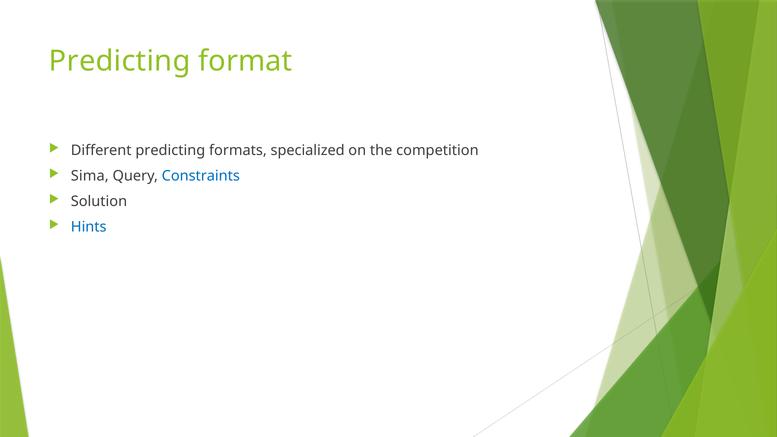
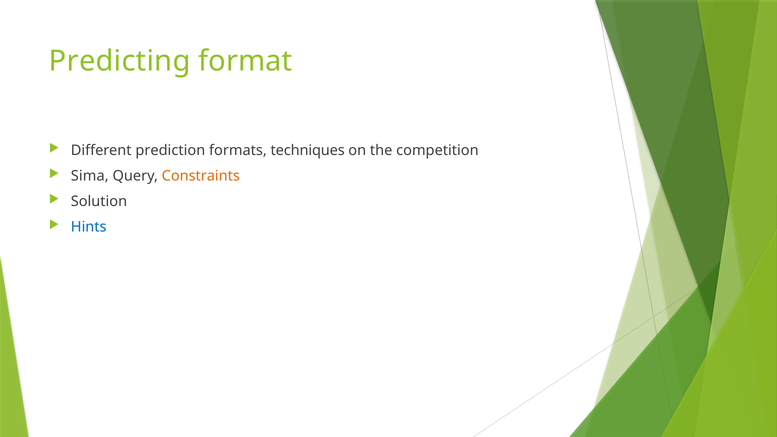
Different predicting: predicting -> prediction
specialized: specialized -> techniques
Constraints colour: blue -> orange
